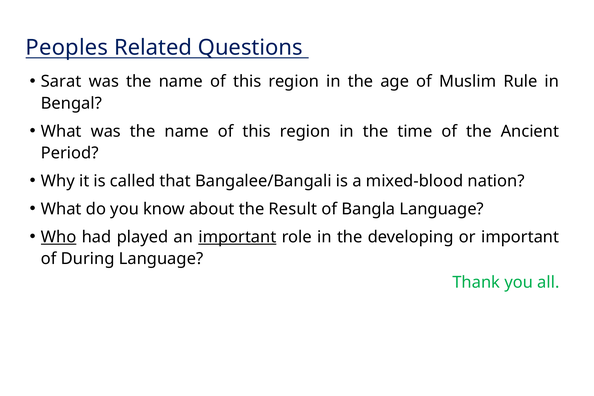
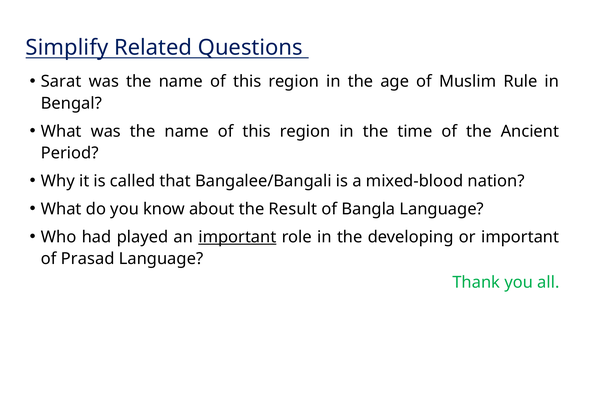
Peoples: Peoples -> Simplify
Who underline: present -> none
During: During -> Prasad
